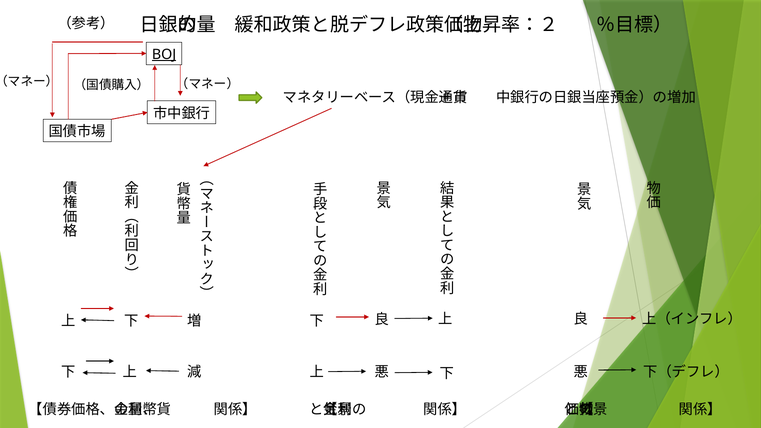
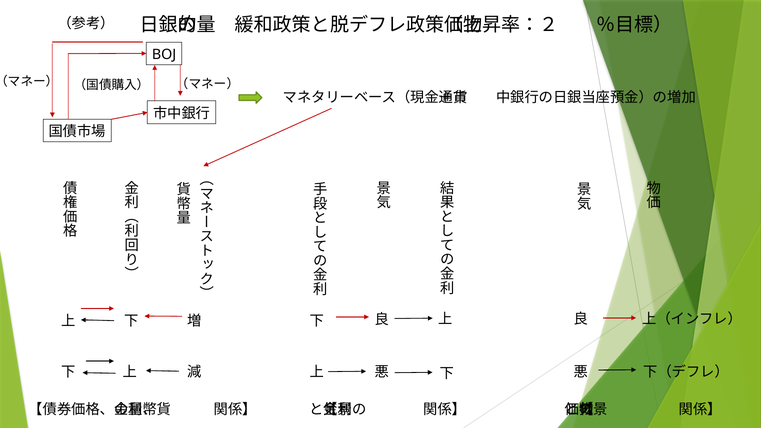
BOJ underline: present -> none
